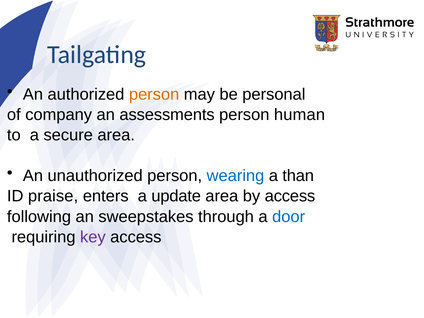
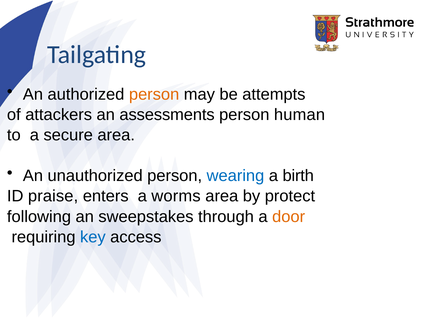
personal: personal -> attempts
company: company -> attackers
than: than -> birth
update: update -> worms
by access: access -> protect
door colour: blue -> orange
key colour: purple -> blue
